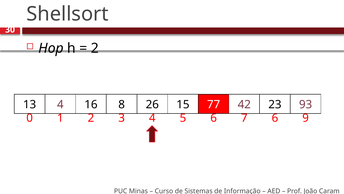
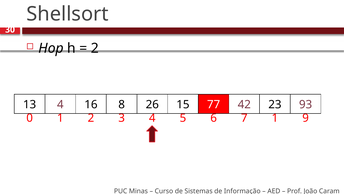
7 6: 6 -> 1
